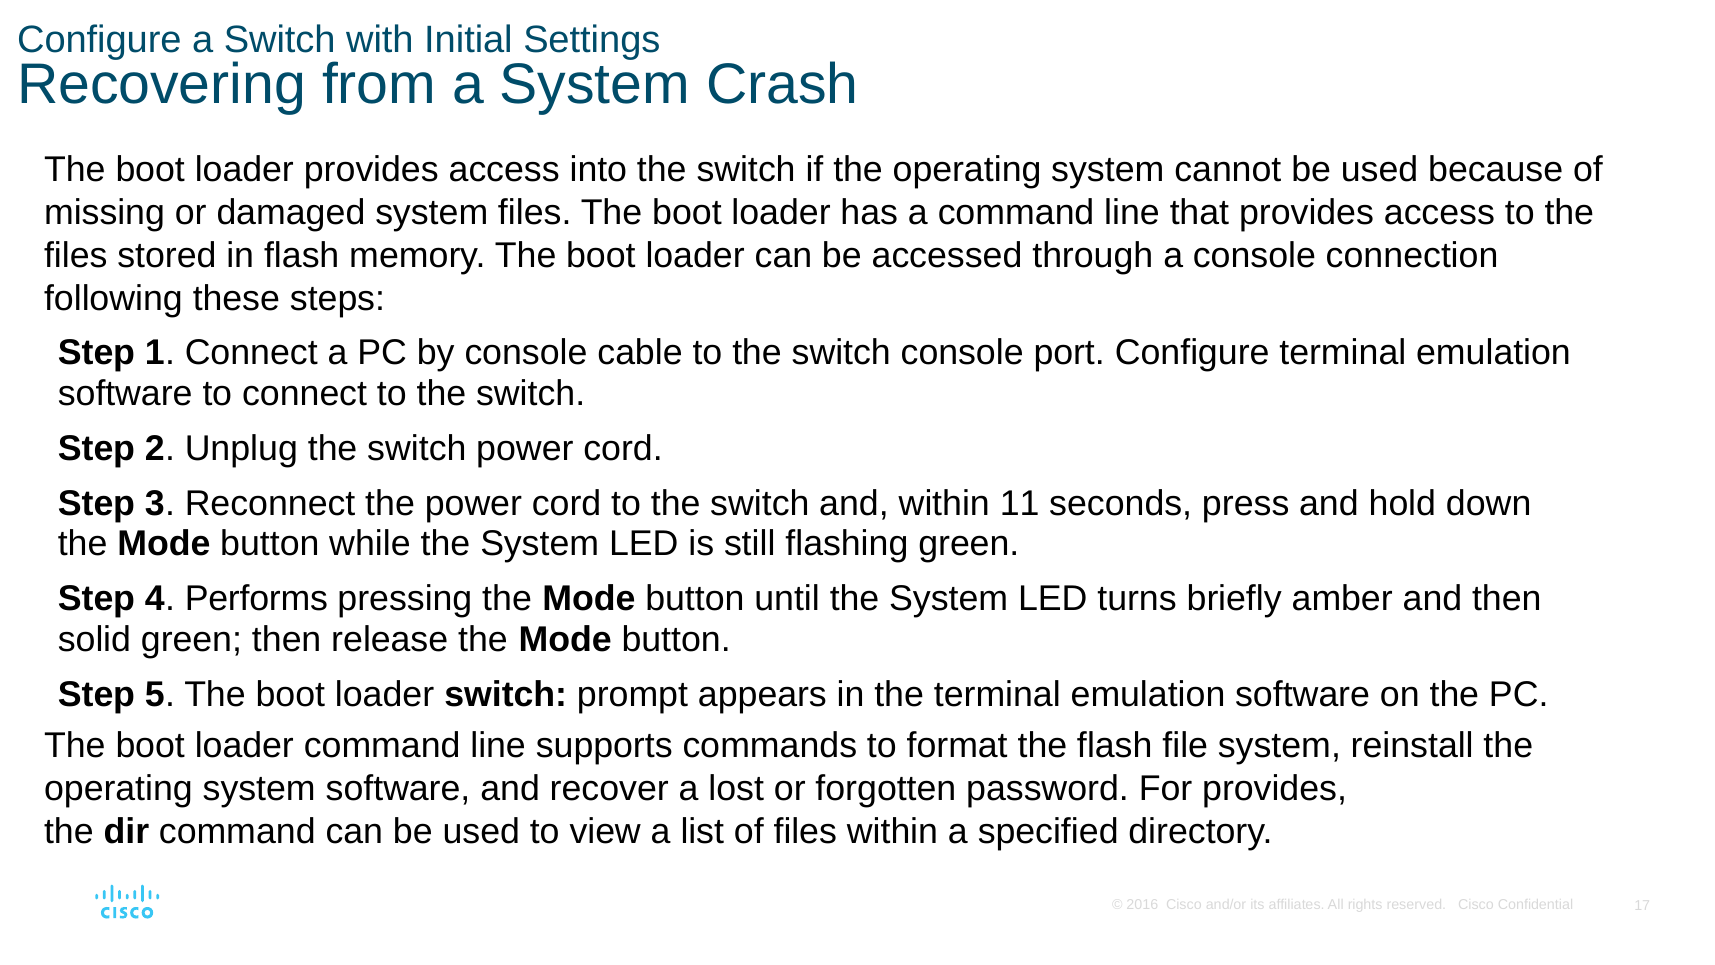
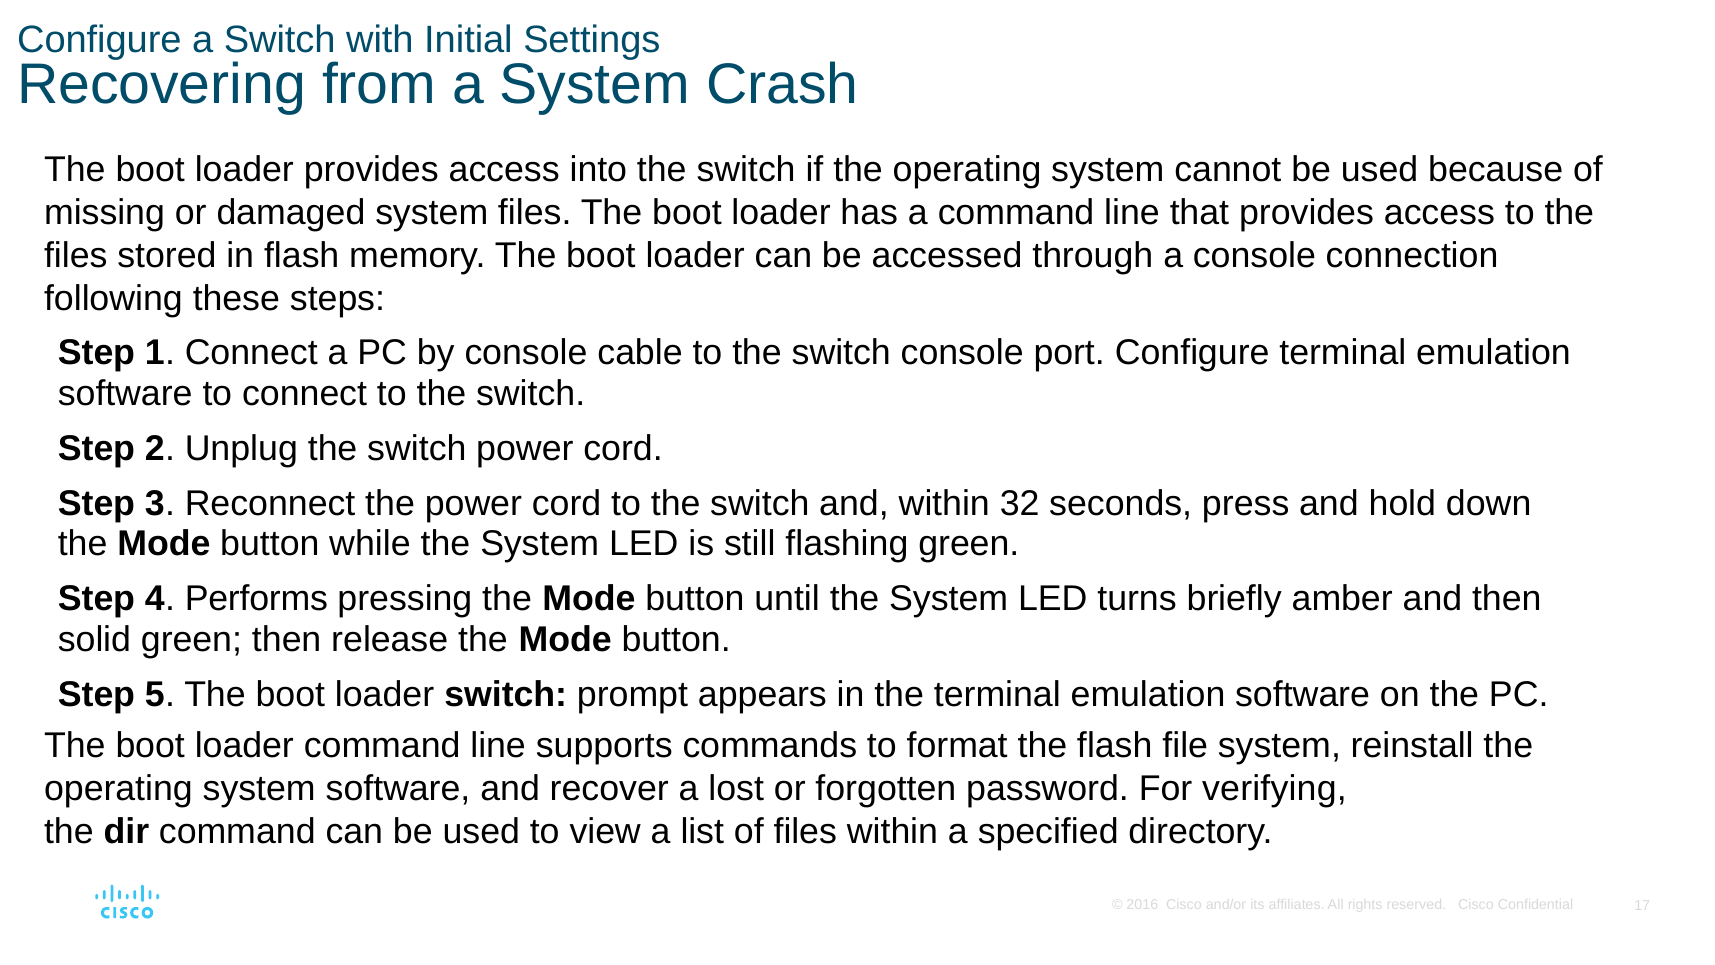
11: 11 -> 32
For provides: provides -> verifying
